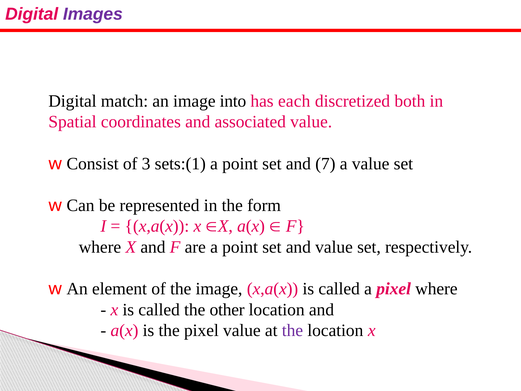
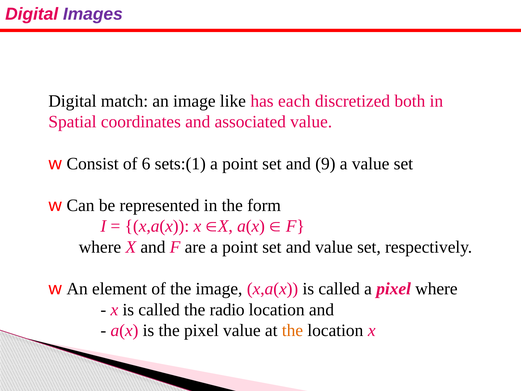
into: into -> like
3: 3 -> 6
7: 7 -> 9
other: other -> radio
the at (292, 330) colour: purple -> orange
